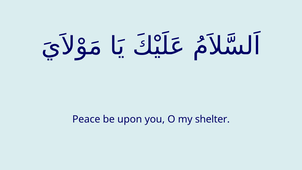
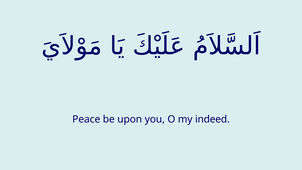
shelter: shelter -> indeed
